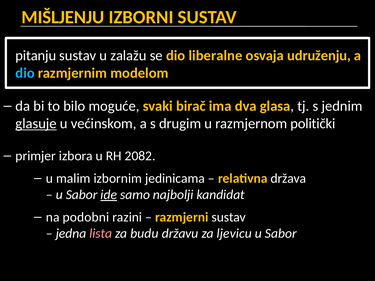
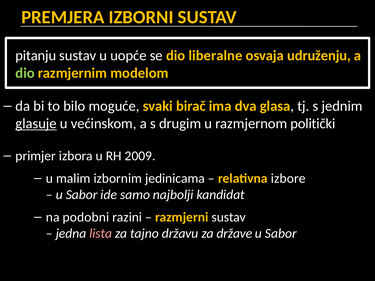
MIŠLJENJU: MIŠLJENJU -> PREMJERA
zalažu: zalažu -> uopće
dio at (25, 73) colour: light blue -> light green
2082: 2082 -> 2009
država: država -> izbore
ide underline: present -> none
budu: budu -> tajno
ljevicu: ljevicu -> države
